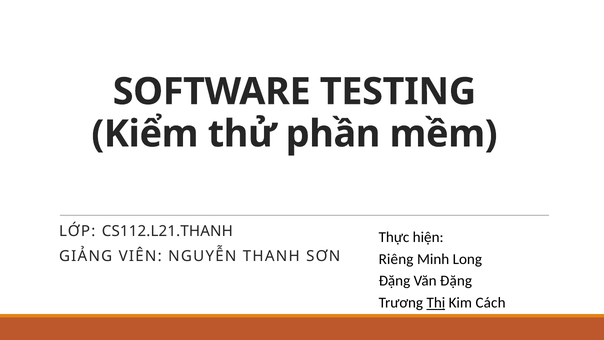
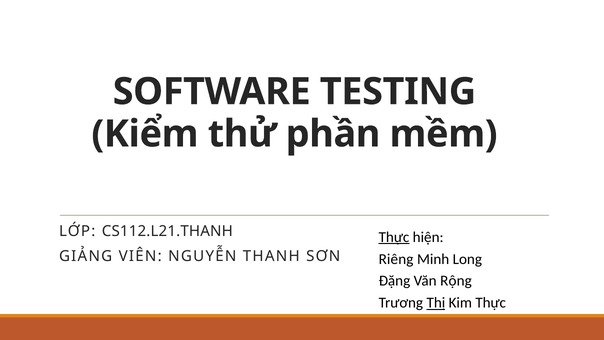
Thực at (394, 237) underline: none -> present
Văn Đặng: Đặng -> Rộng
Kim Cách: Cách -> Thực
